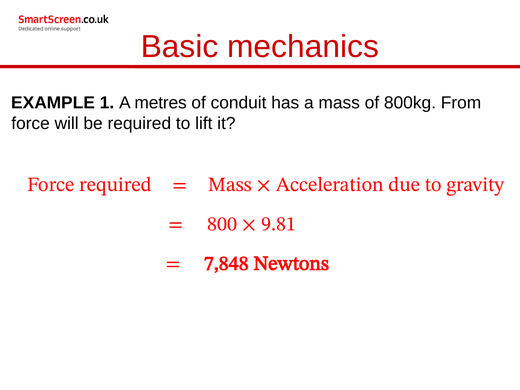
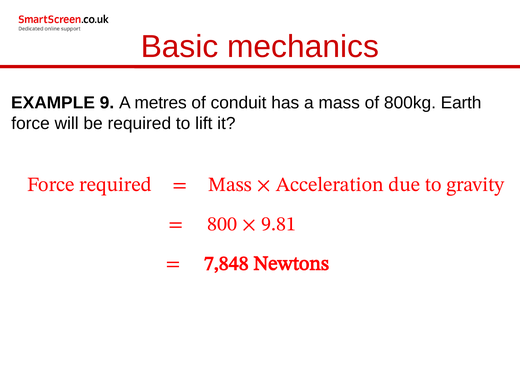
1: 1 -> 9
From: From -> Earth
